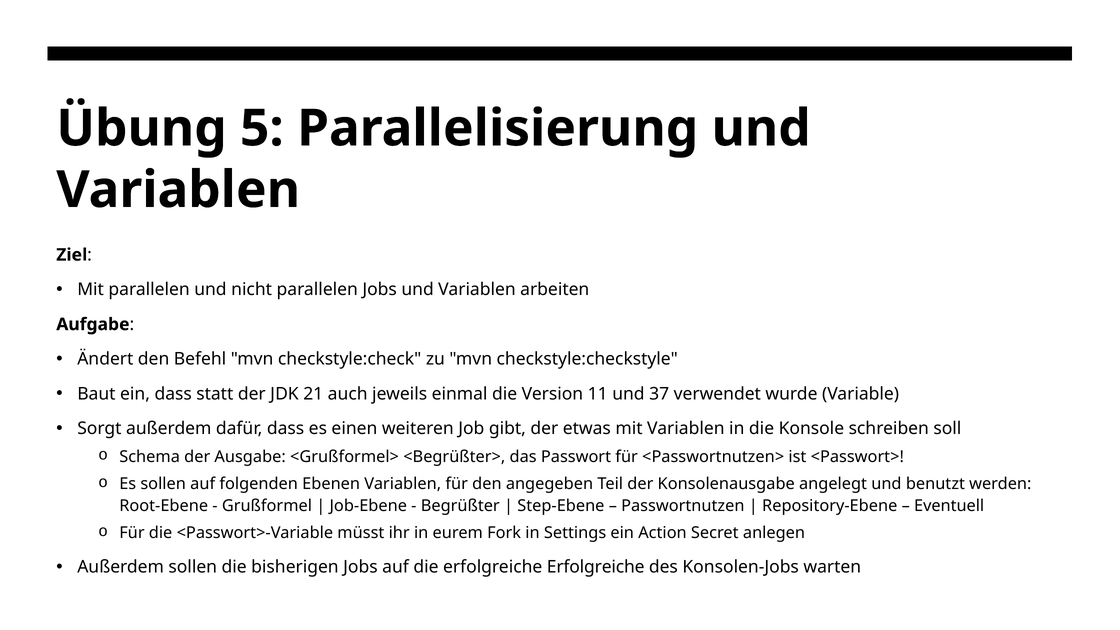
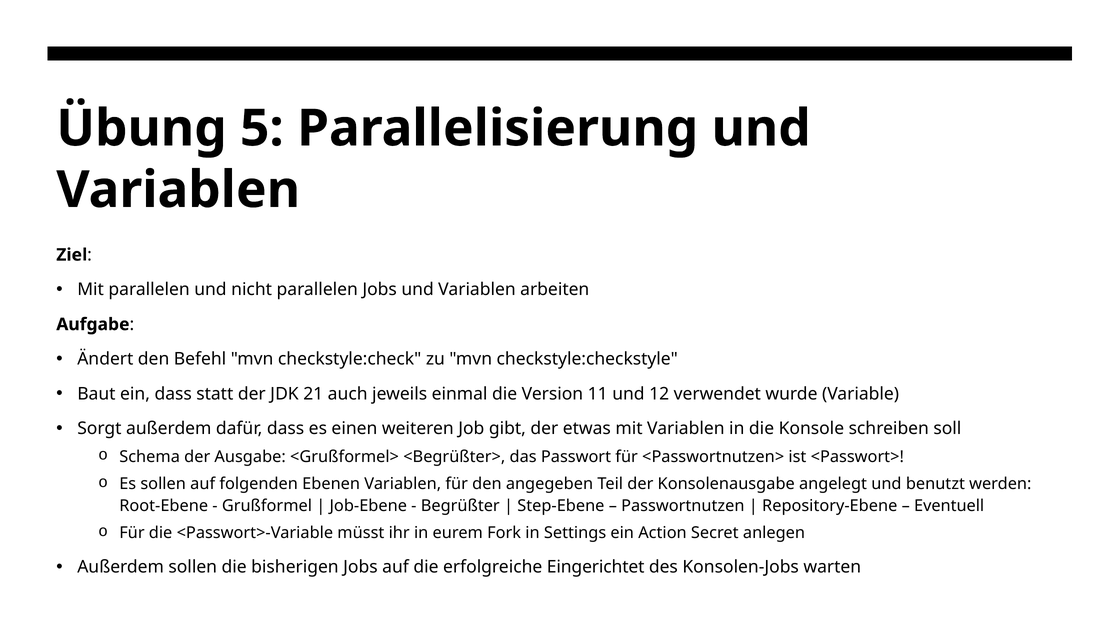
37: 37 -> 12
erfolgreiche Erfolgreiche: Erfolgreiche -> Eingerichtet
